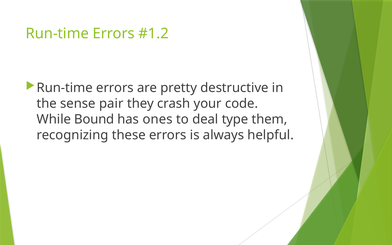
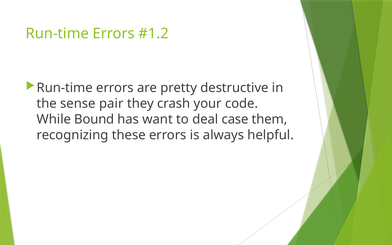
ones: ones -> want
type: type -> case
